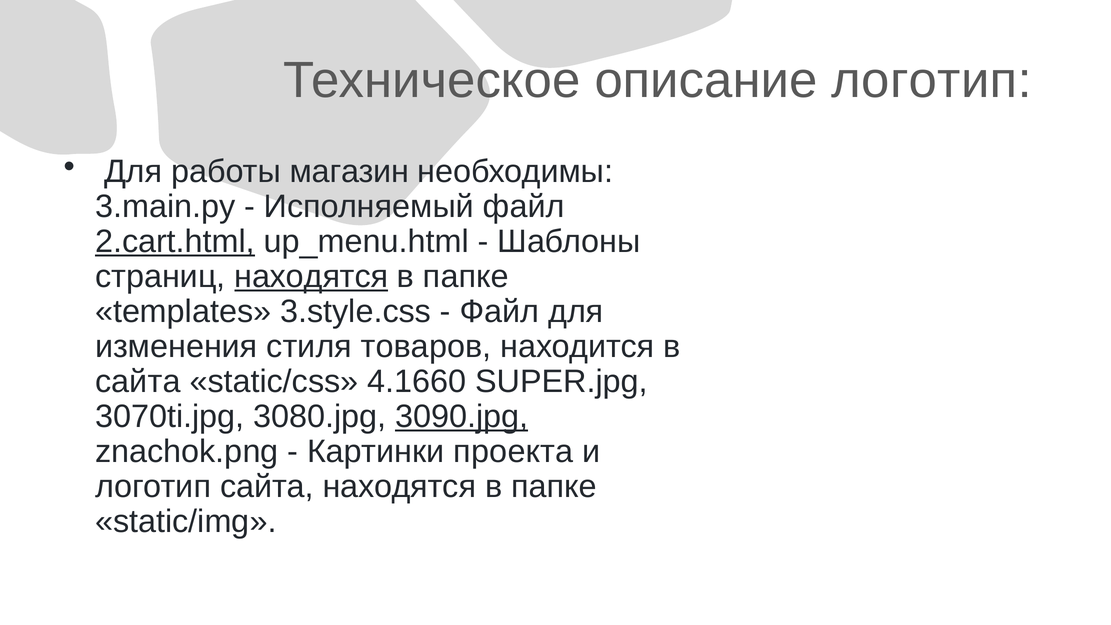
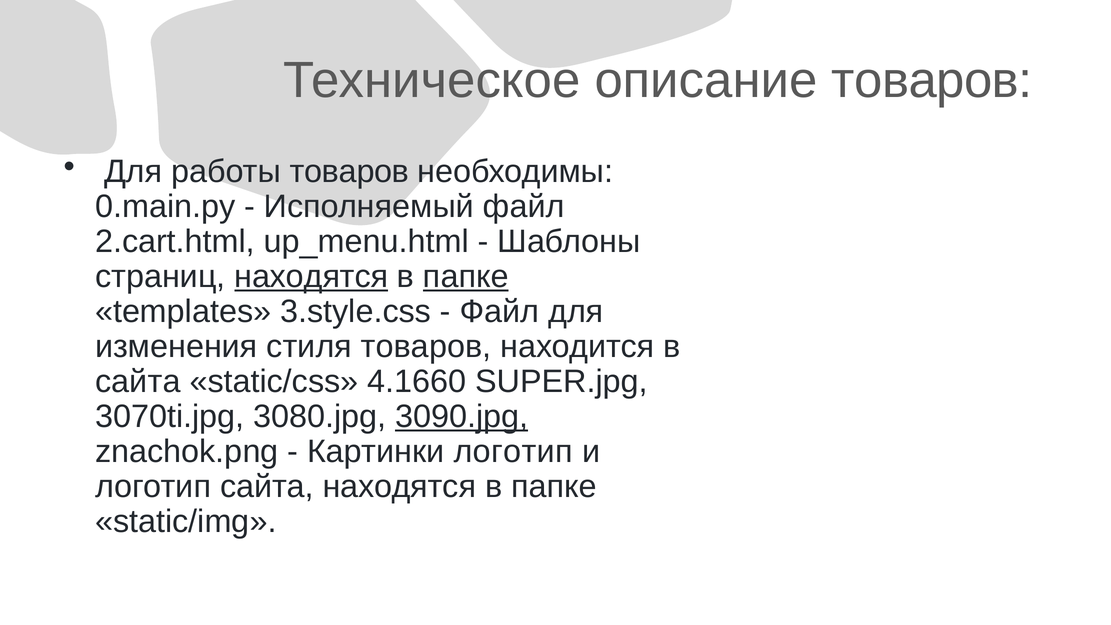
описание логотип: логотип -> товаров
работы магазин: магазин -> товаров
3.main.py: 3.main.py -> 0.main.py
2.cart.html underline: present -> none
папке at (466, 277) underline: none -> present
Картинки проекта: проекта -> логотип
